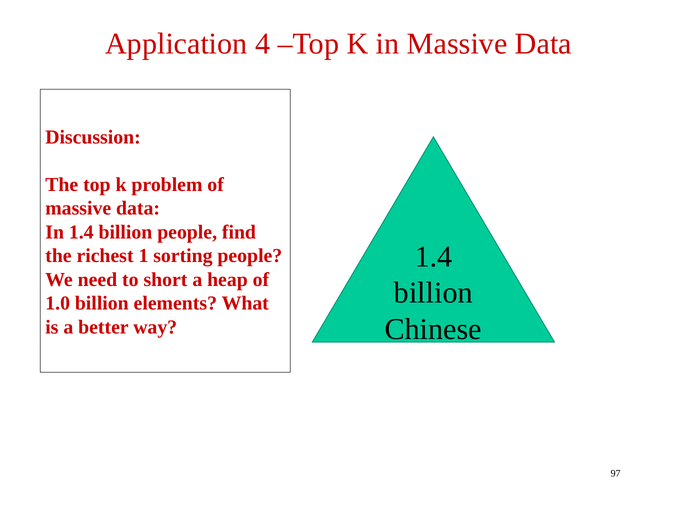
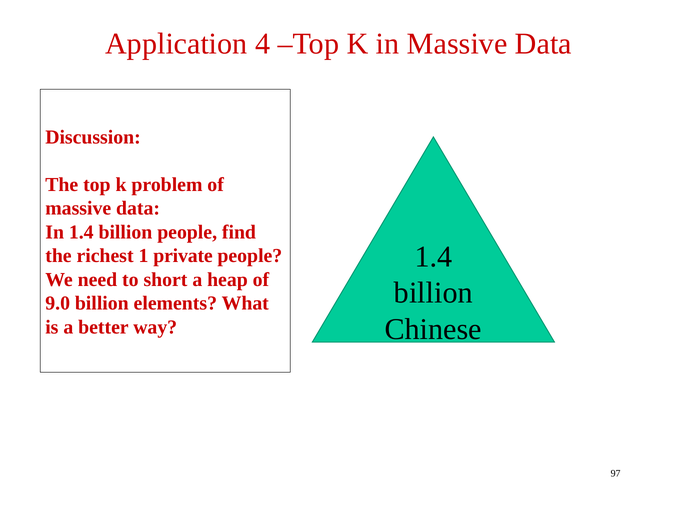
sorting: sorting -> private
1.0: 1.0 -> 9.0
